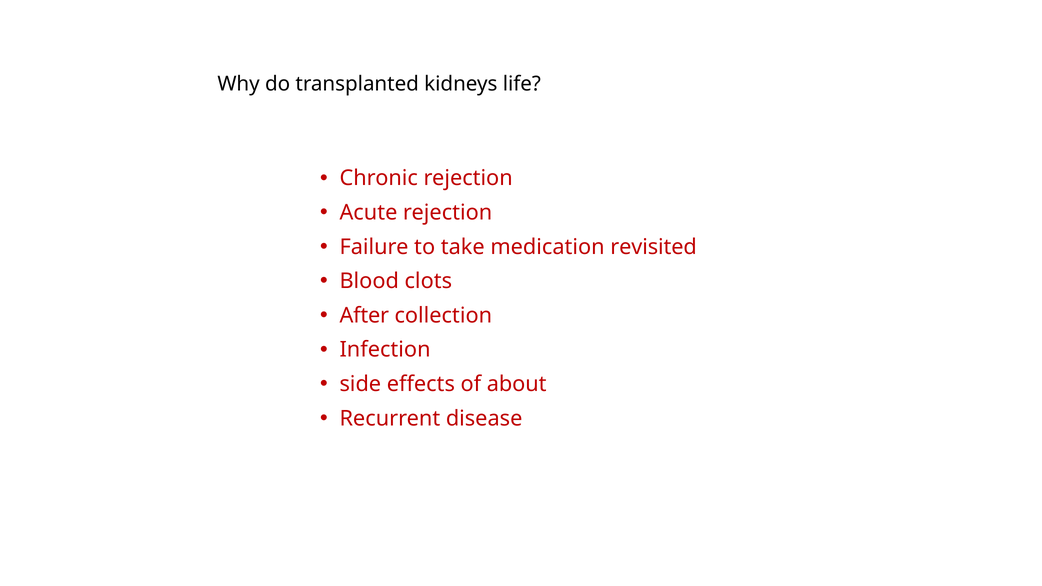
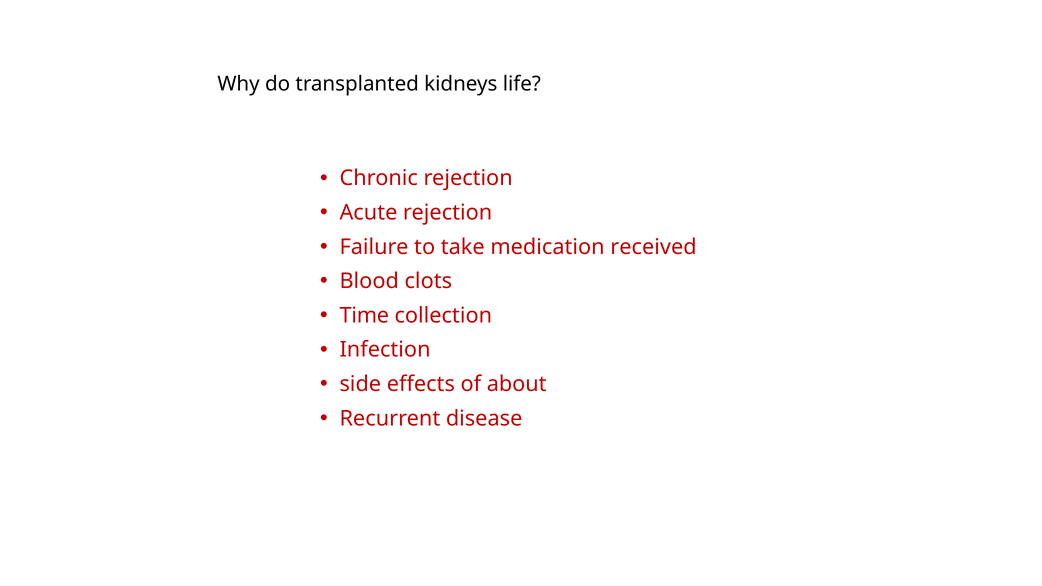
revisited: revisited -> received
After: After -> Time
